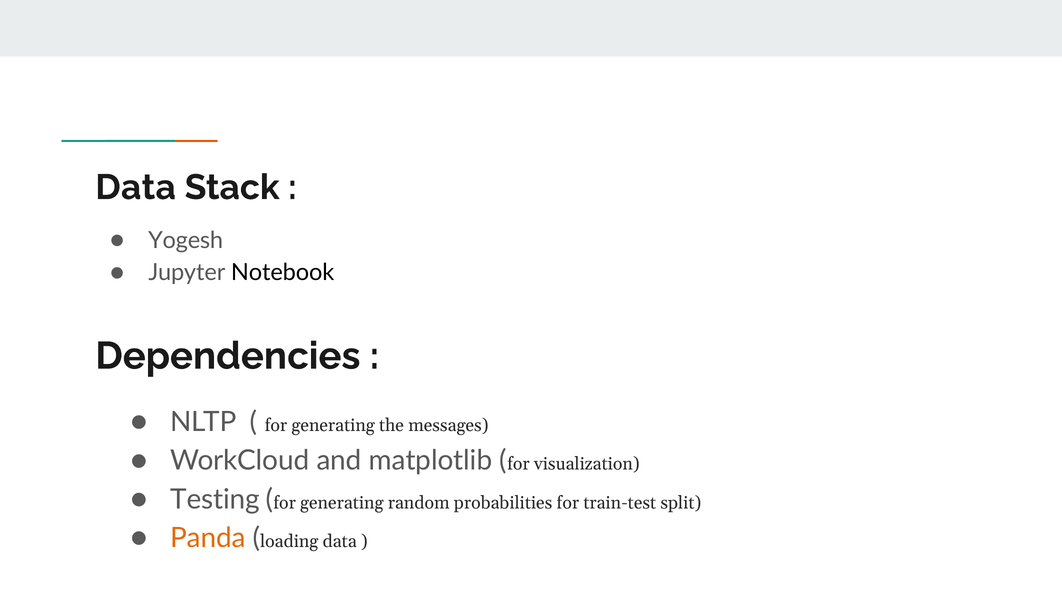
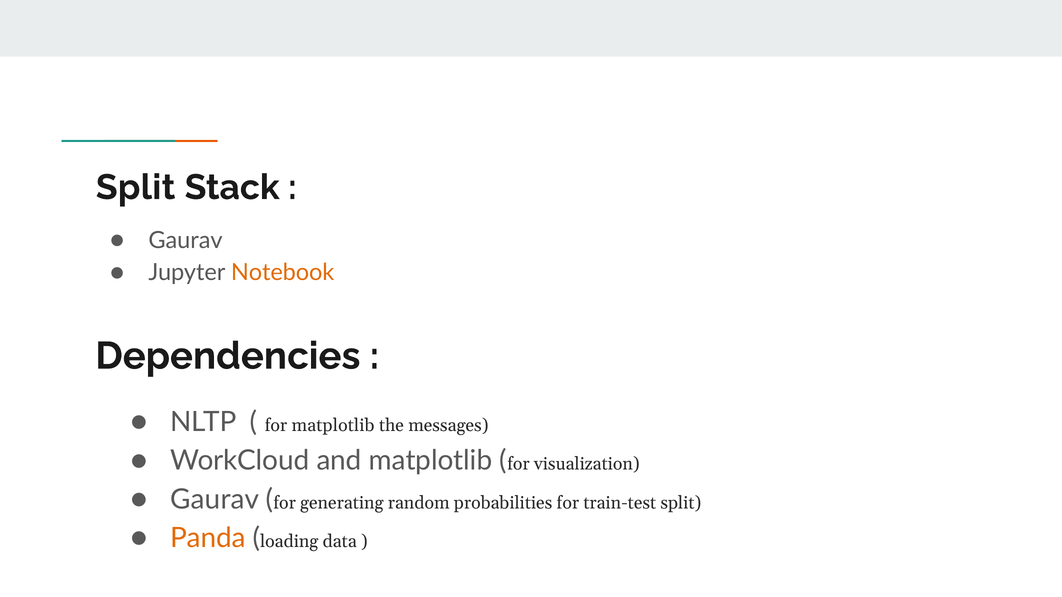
Data at (136, 188): Data -> Split
Yogesh at (186, 240): Yogesh -> Gaurav
Notebook colour: black -> orange
generating at (333, 426): generating -> matplotlib
Testing at (215, 500): Testing -> Gaurav
